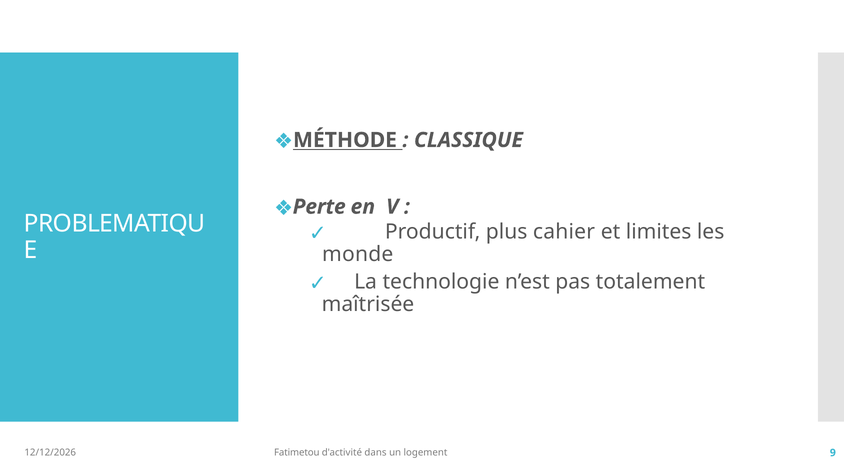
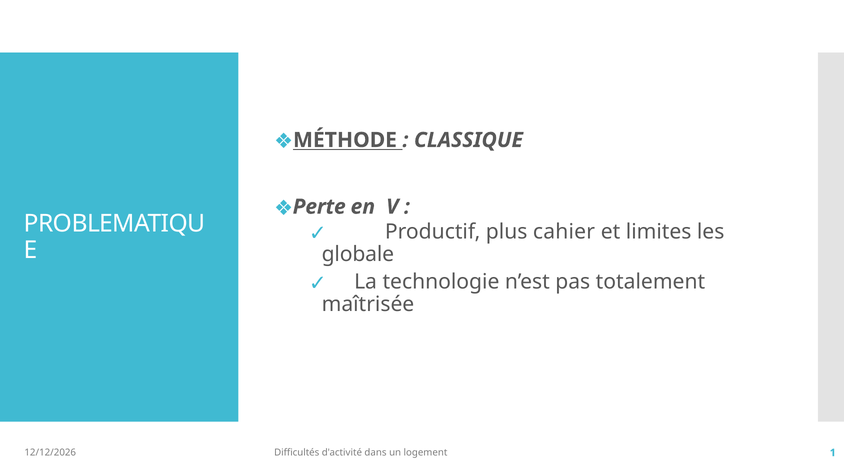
monde: monde -> globale
Fatimetou: Fatimetou -> Difficultés
9: 9 -> 1
